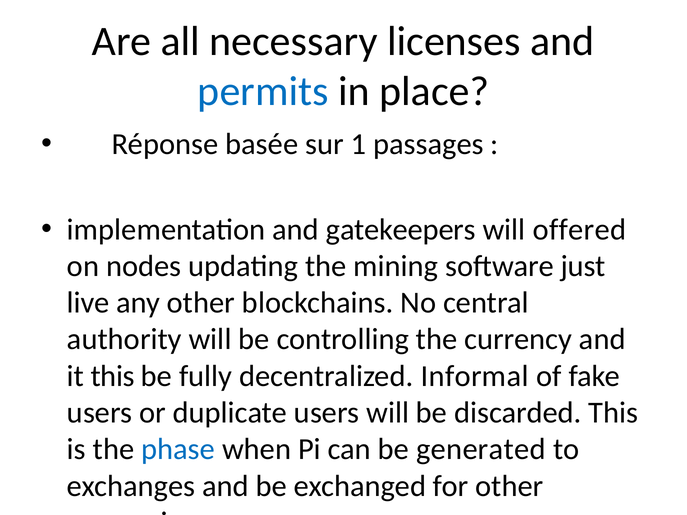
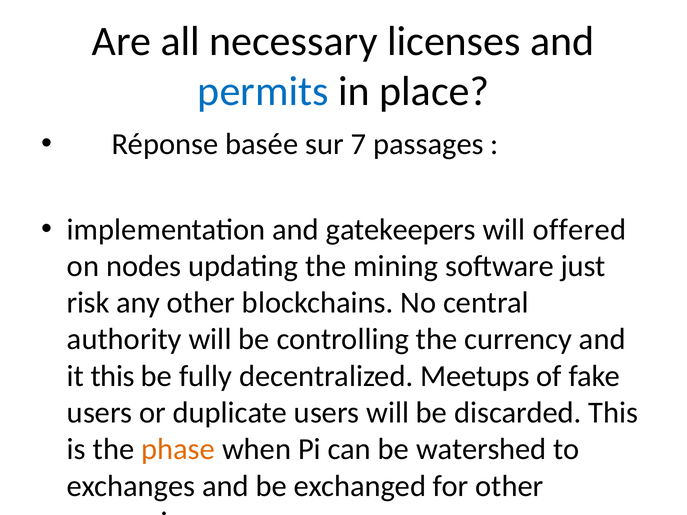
sur 1: 1 -> 7
live at (88, 303): live -> risk
Informal: Informal -> Meetups
phase at (178, 450) colour: blue -> orange
be generated: generated -> watershed
